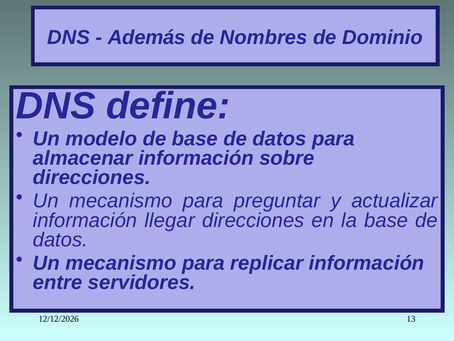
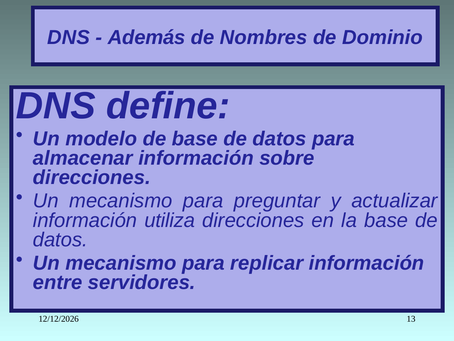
llegar: llegar -> utiliza
